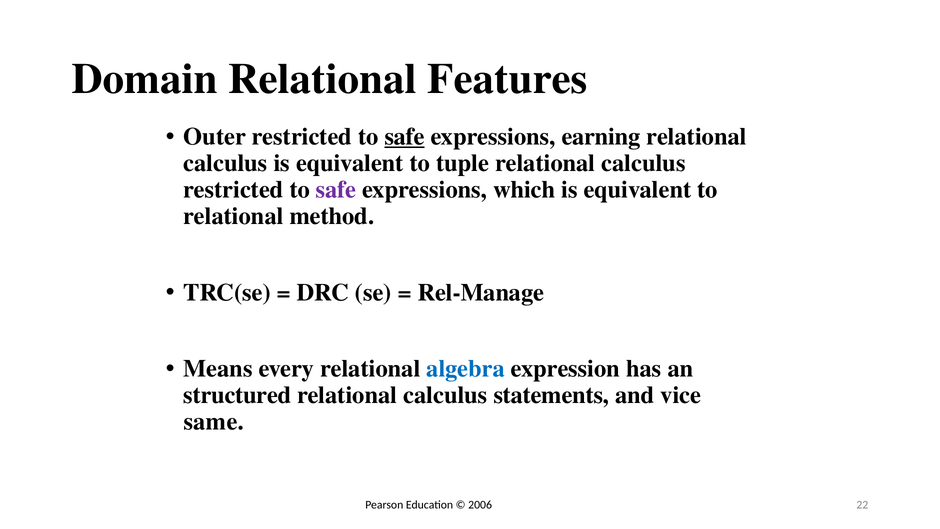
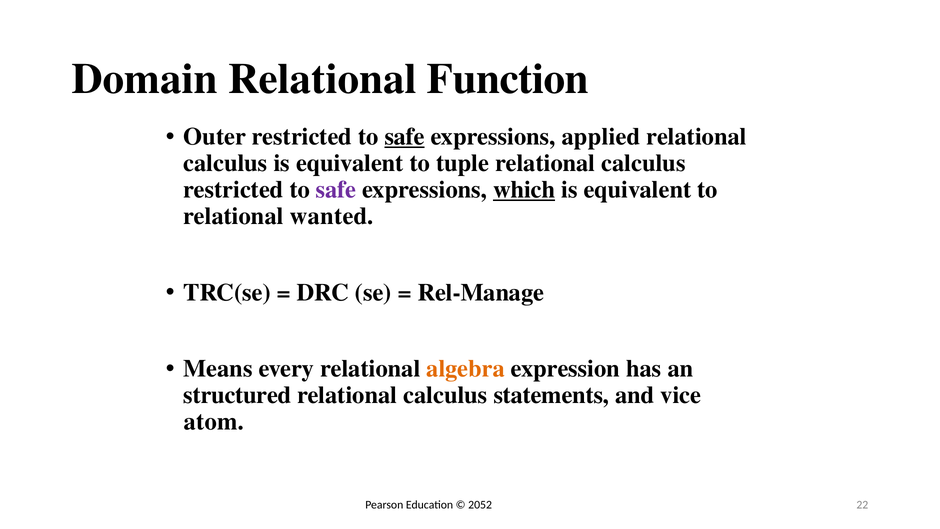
Features: Features -> Function
earning: earning -> applied
which underline: none -> present
method: method -> wanted
algebra colour: blue -> orange
same: same -> atom
2006: 2006 -> 2052
